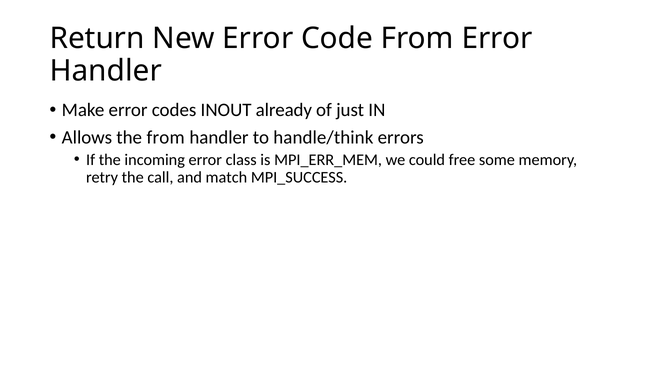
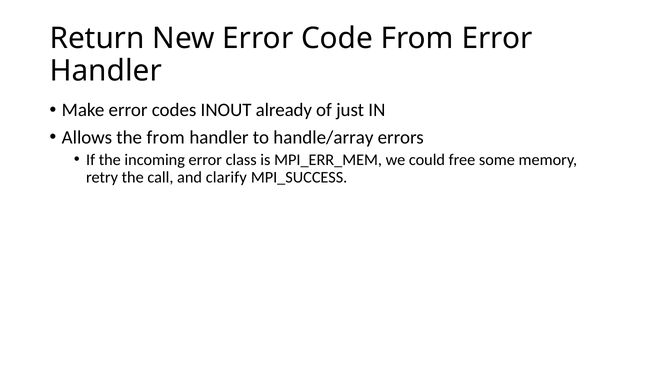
handle/think: handle/think -> handle/array
match: match -> clarify
